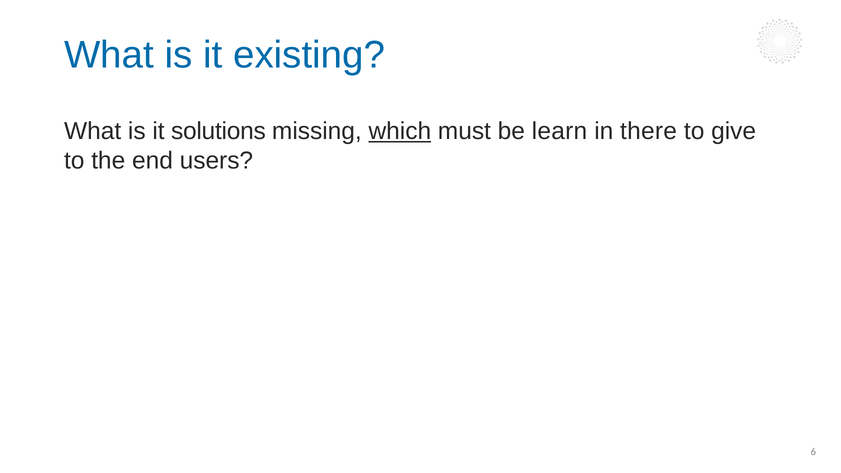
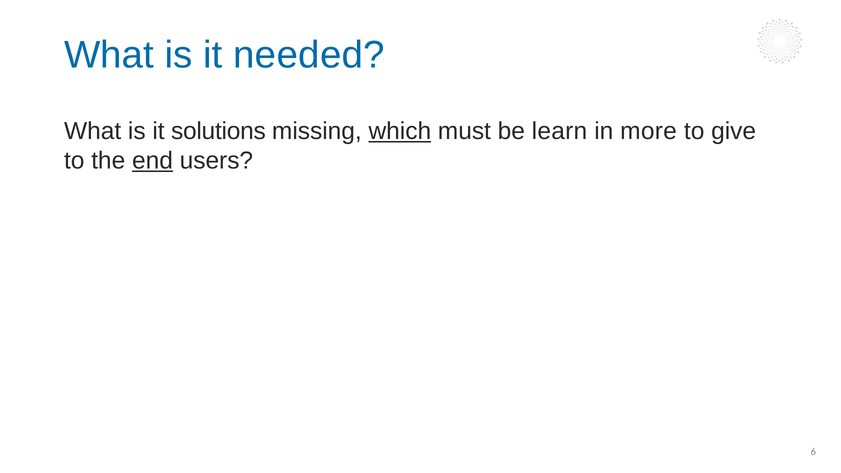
existing: existing -> needed
there: there -> more
end underline: none -> present
